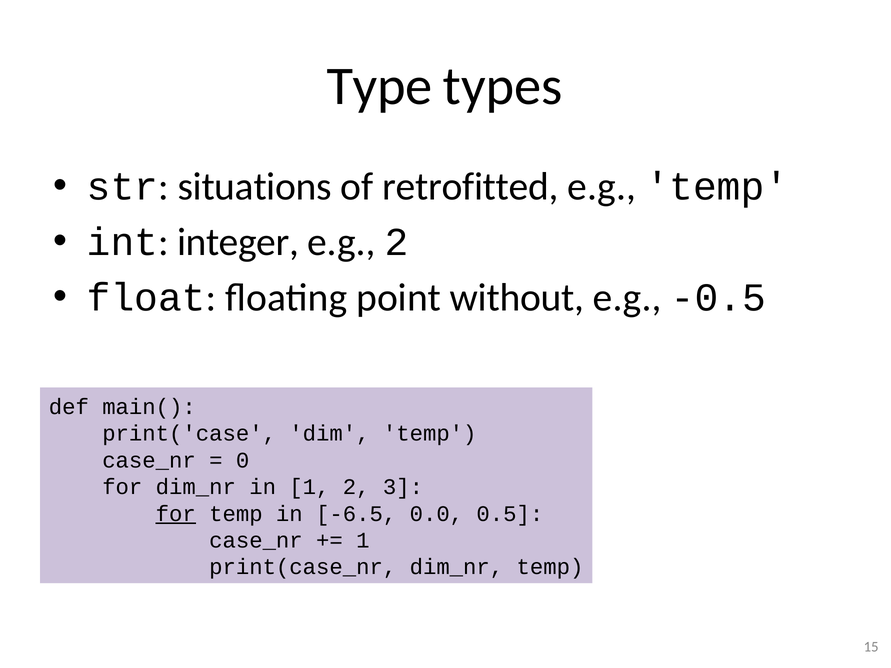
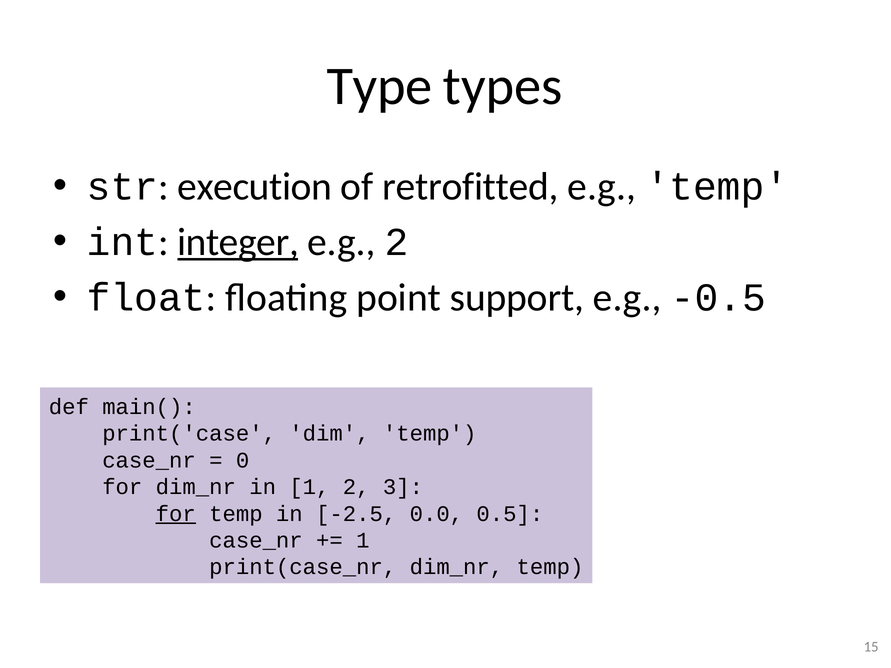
situations: situations -> execution
integer underline: none -> present
without: without -> support
-6.5: -6.5 -> -2.5
